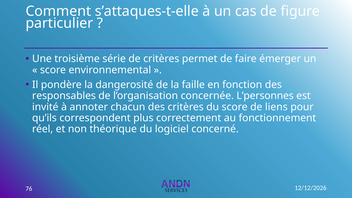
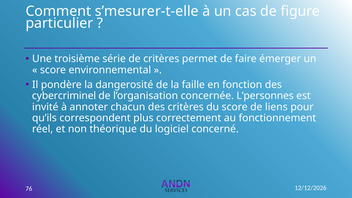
s’attaques-t-elle: s’attaques-t-elle -> s’mesurer-t-elle
responsables: responsables -> cybercriminel
